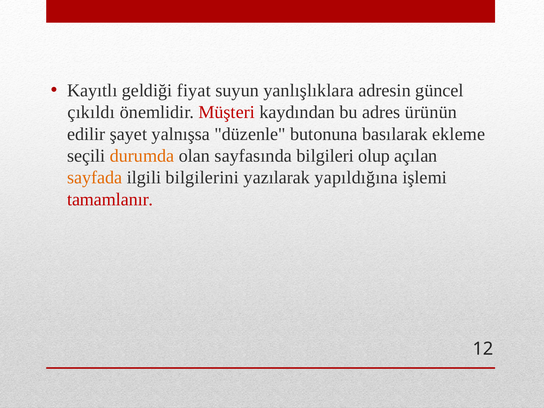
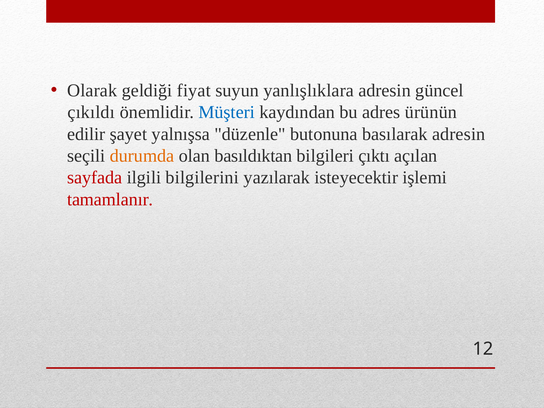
Kayıtlı: Kayıtlı -> Olarak
Müşteri colour: red -> blue
basılarak ekleme: ekleme -> adresin
sayfasında: sayfasında -> basıldıktan
olup: olup -> çıktı
sayfada colour: orange -> red
yapıldığına: yapıldığına -> isteyecektir
